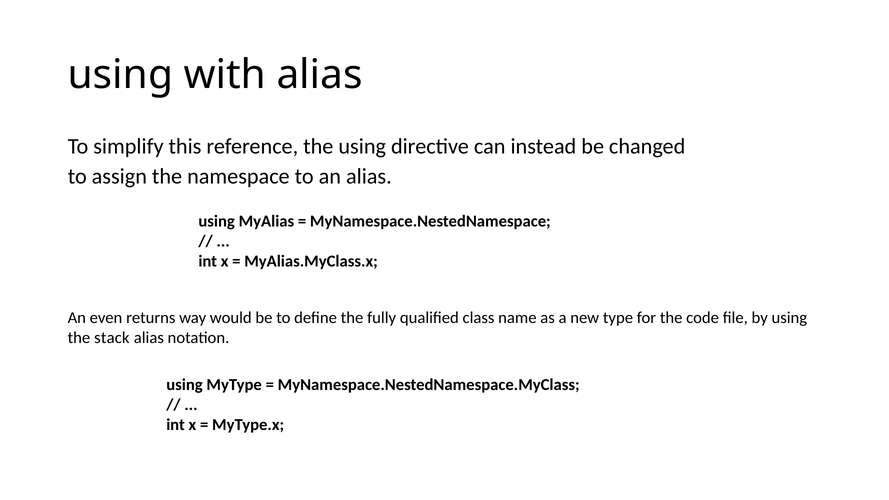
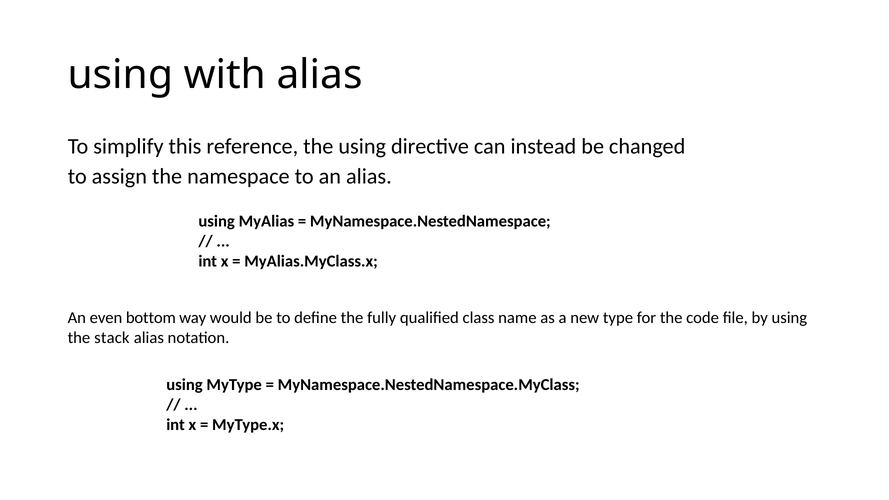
returns: returns -> bottom
